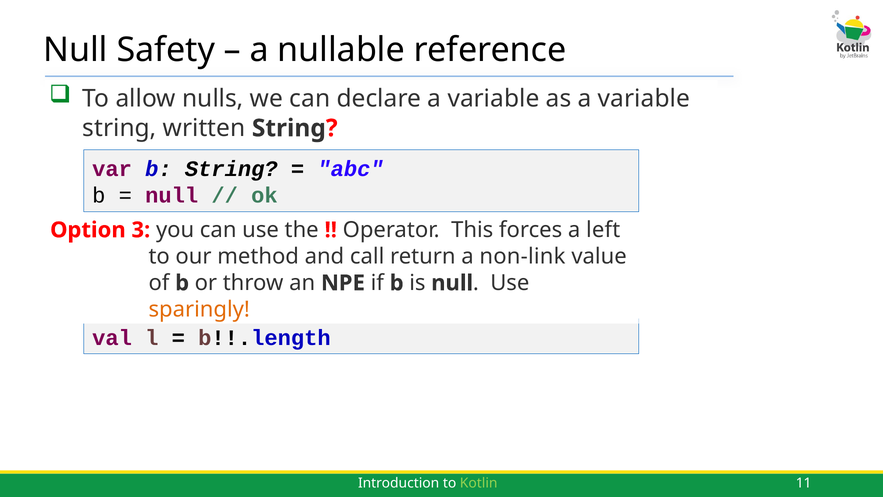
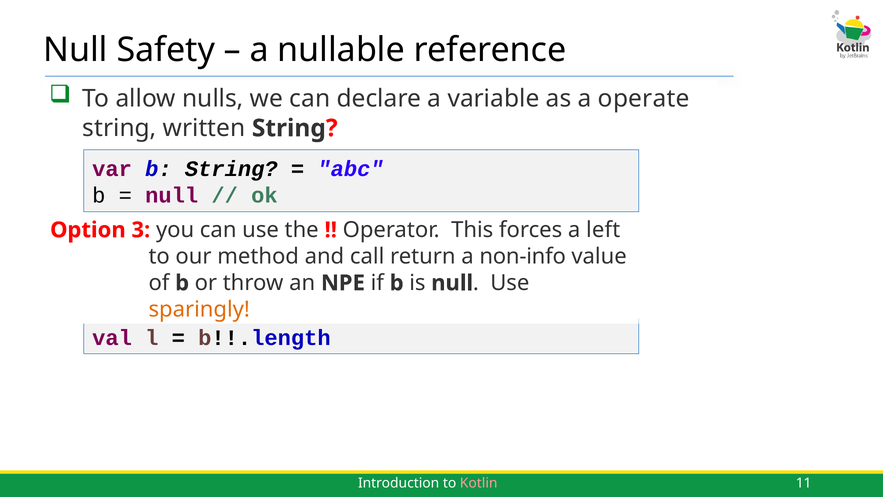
as a variable: variable -> operate
non-link: non-link -> non-info
Kotlin colour: light green -> pink
